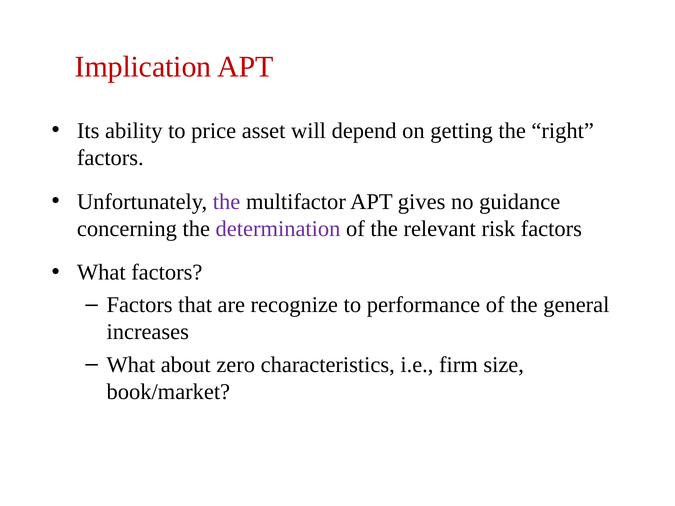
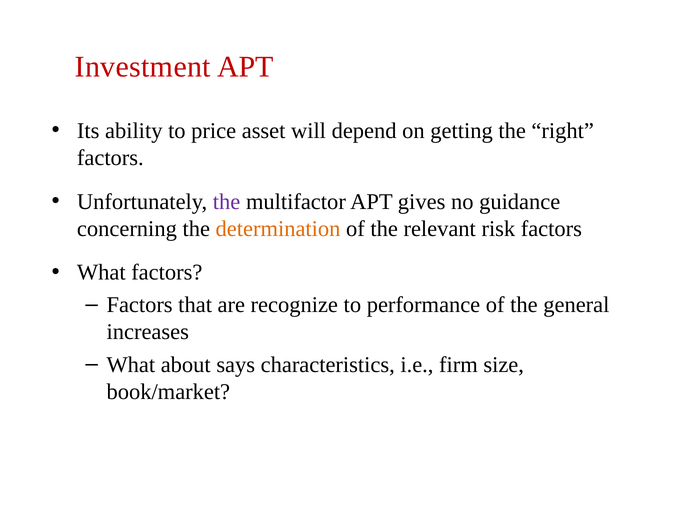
Implication: Implication -> Investment
determination colour: purple -> orange
zero: zero -> says
